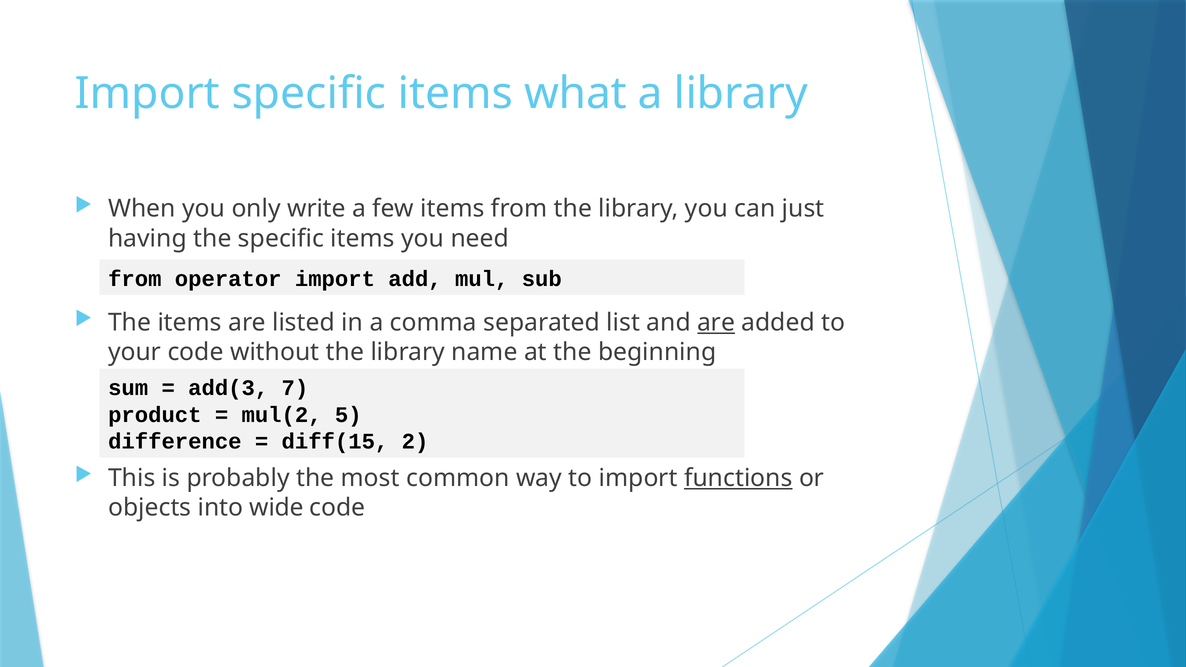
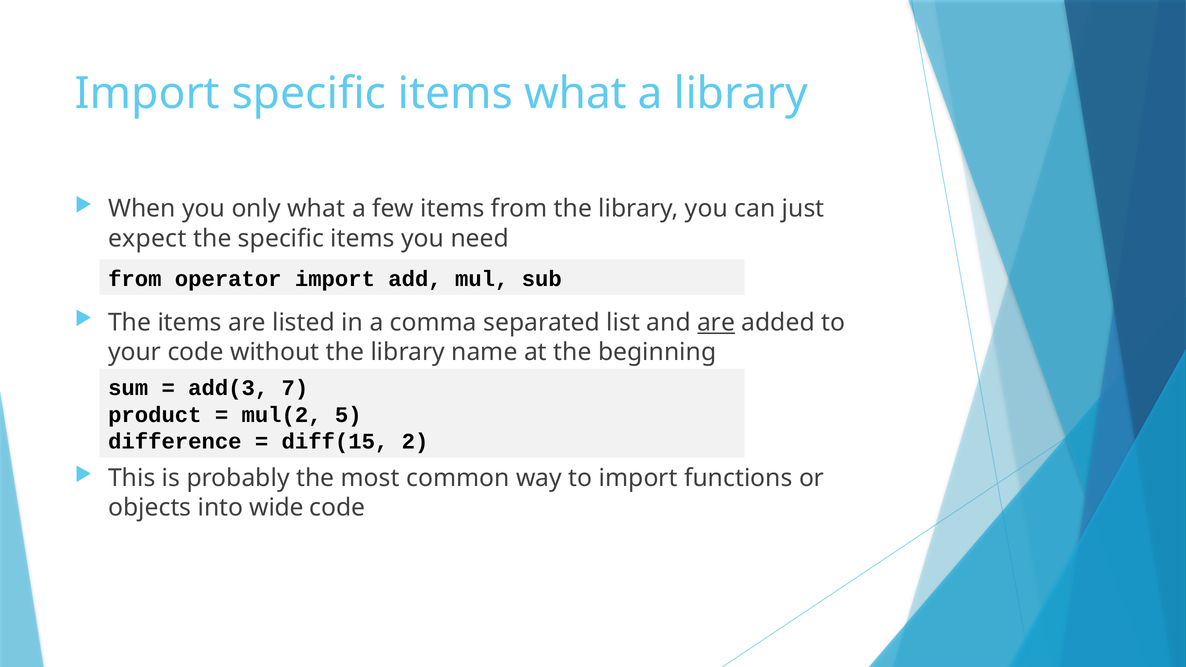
only write: write -> what
having: having -> expect
functions underline: present -> none
